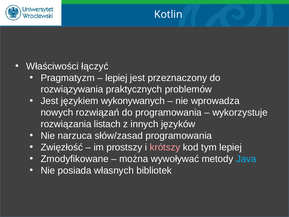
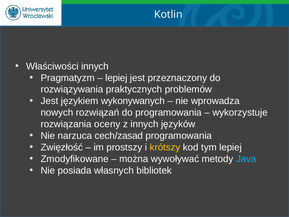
Właściwości łączyć: łączyć -> innych
listach: listach -> oceny
słów/zasad: słów/zasad -> cech/zasad
krótszy colour: pink -> yellow
